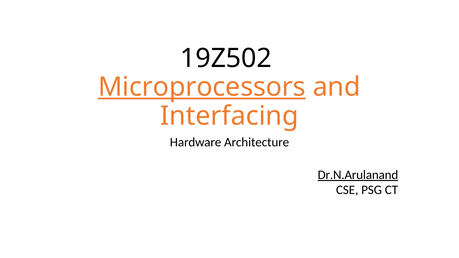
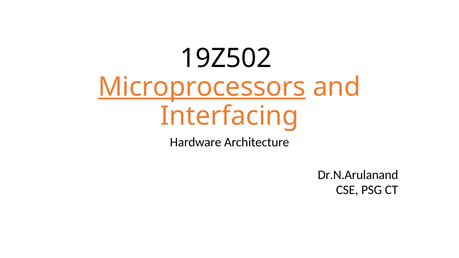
Dr.N.Arulanand underline: present -> none
